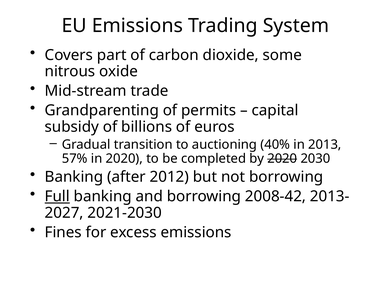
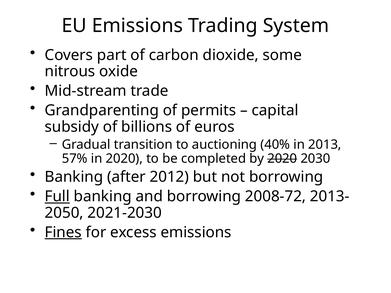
2008-42: 2008-42 -> 2008-72
2027: 2027 -> 2050
Fines underline: none -> present
